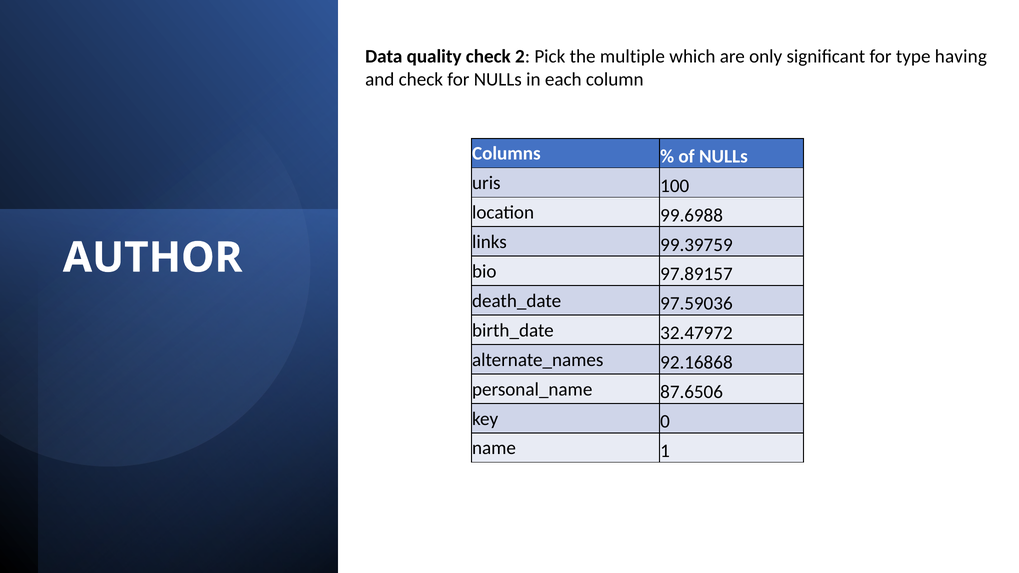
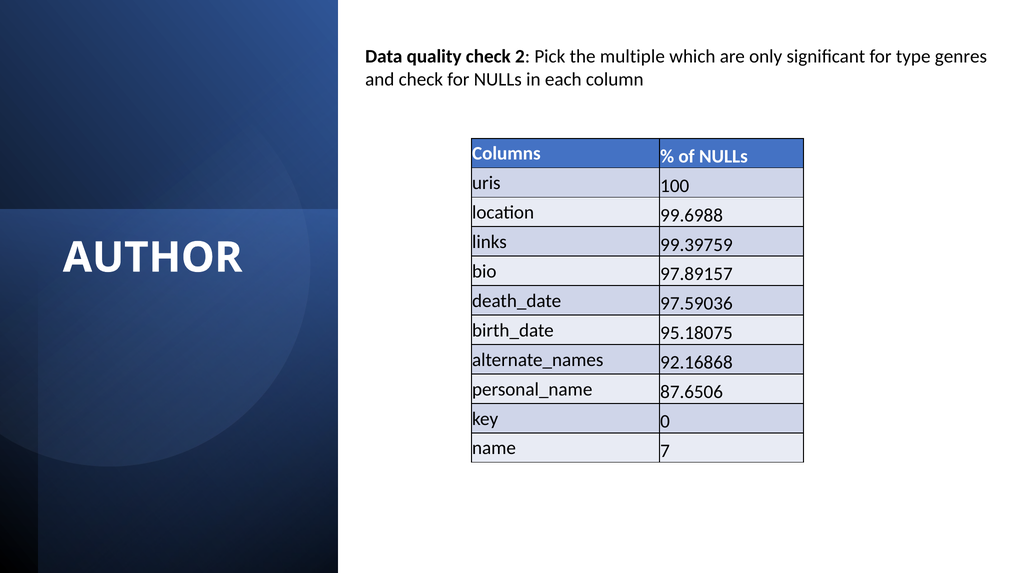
having: having -> genres
32.47972: 32.47972 -> 95.18075
1: 1 -> 7
